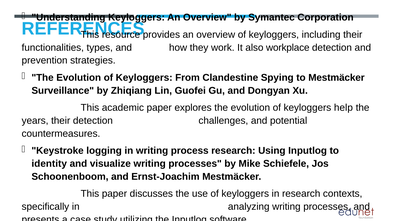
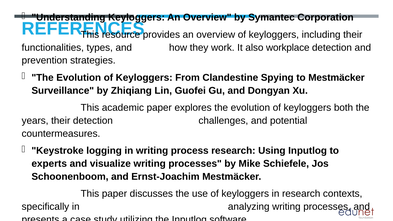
help: help -> both
identity: identity -> experts
